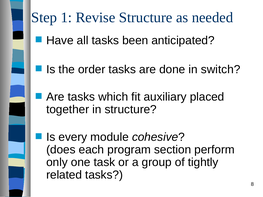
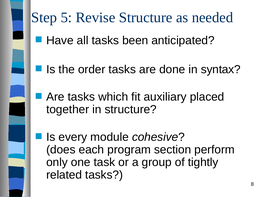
1: 1 -> 5
switch: switch -> syntax
